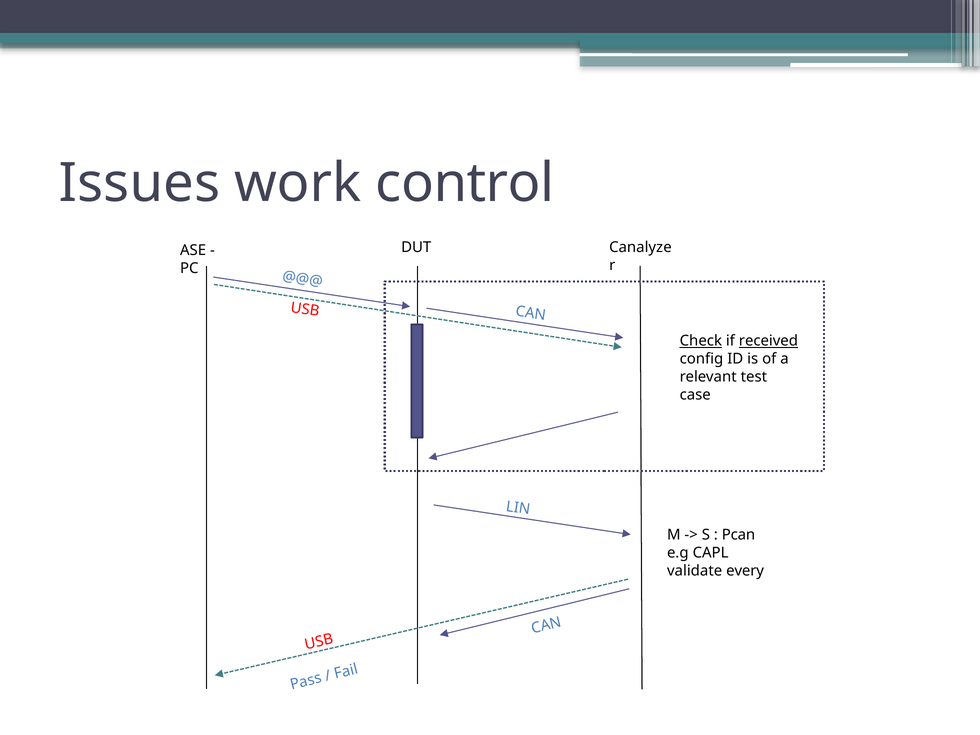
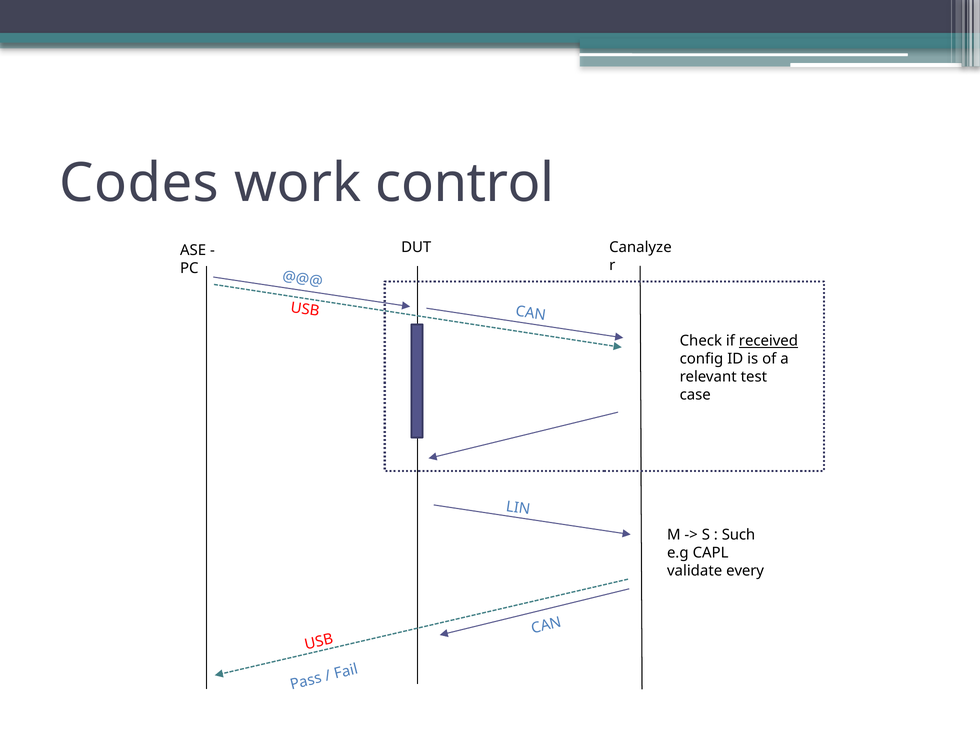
Issues: Issues -> Codes
Check underline: present -> none
Pcan: Pcan -> Such
